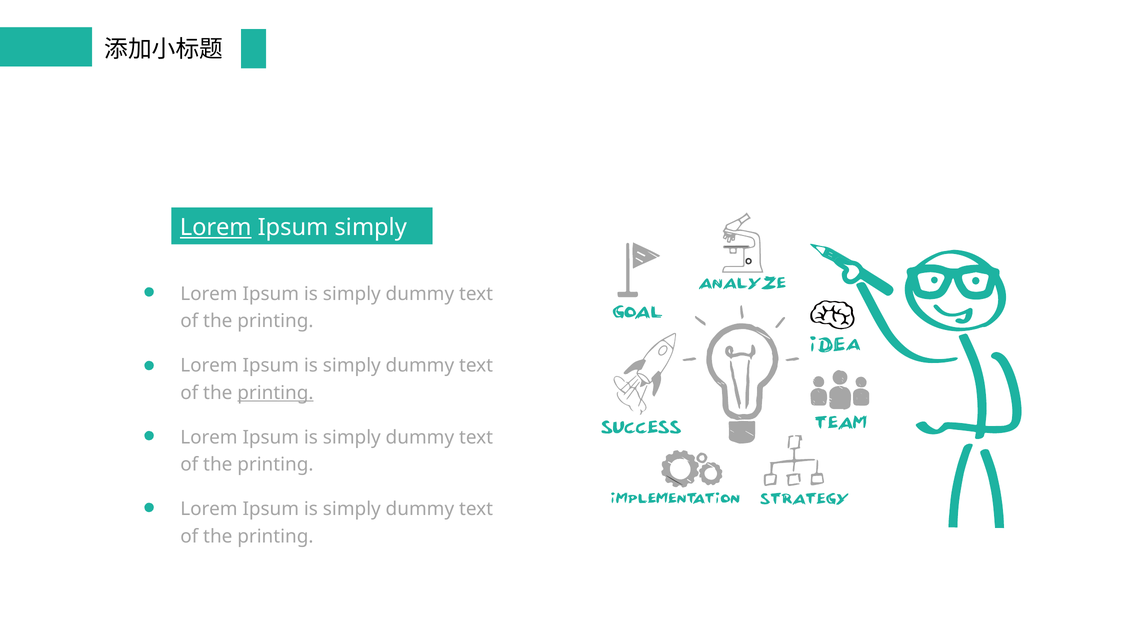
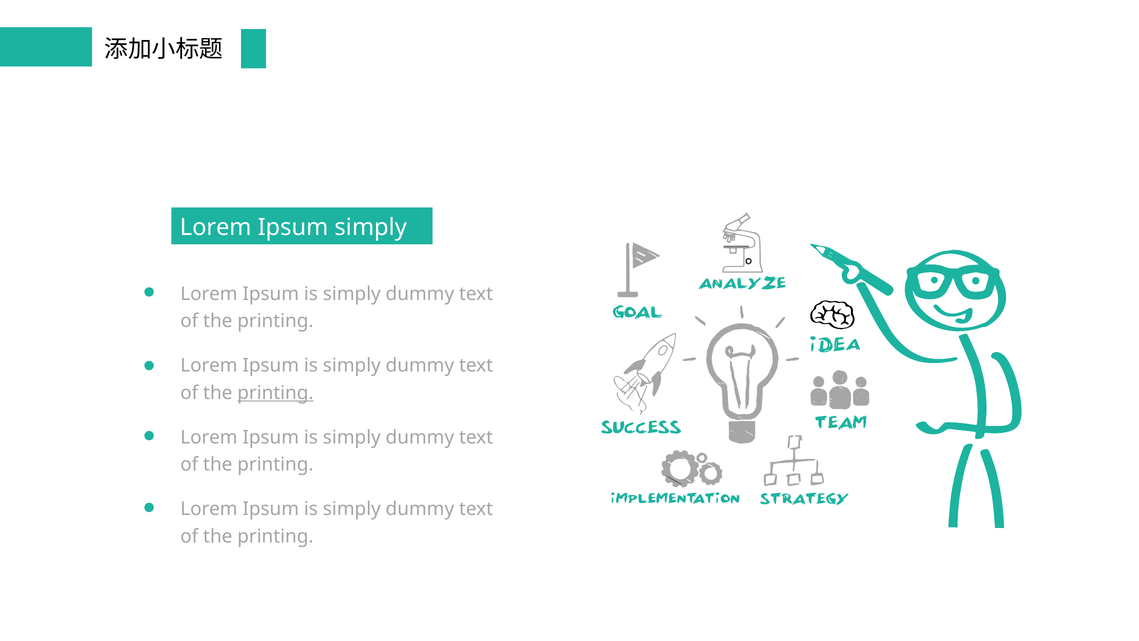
Lorem at (216, 228) underline: present -> none
